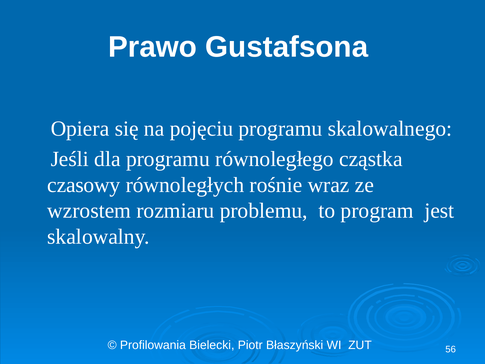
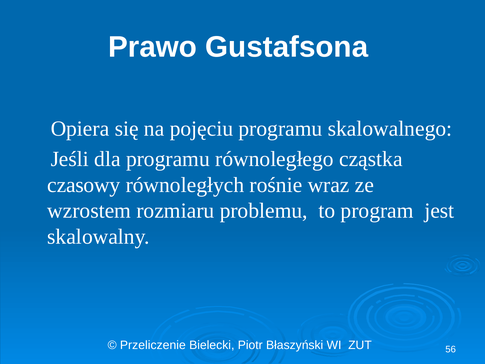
Profilowania: Profilowania -> Przeliczenie
